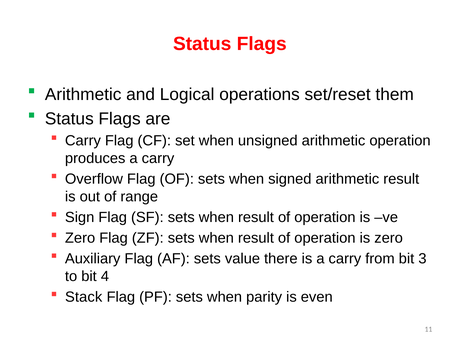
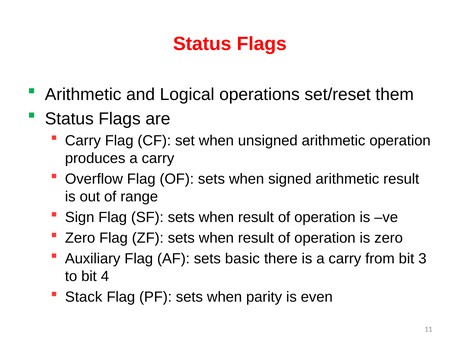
value: value -> basic
